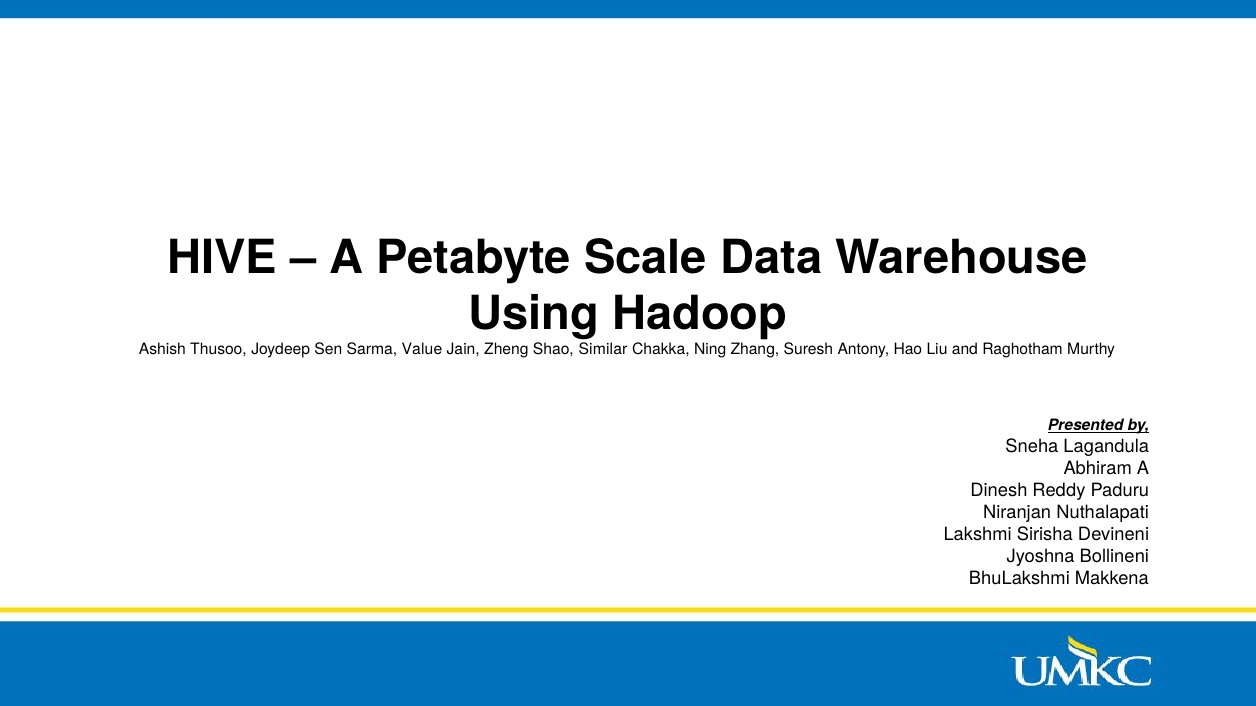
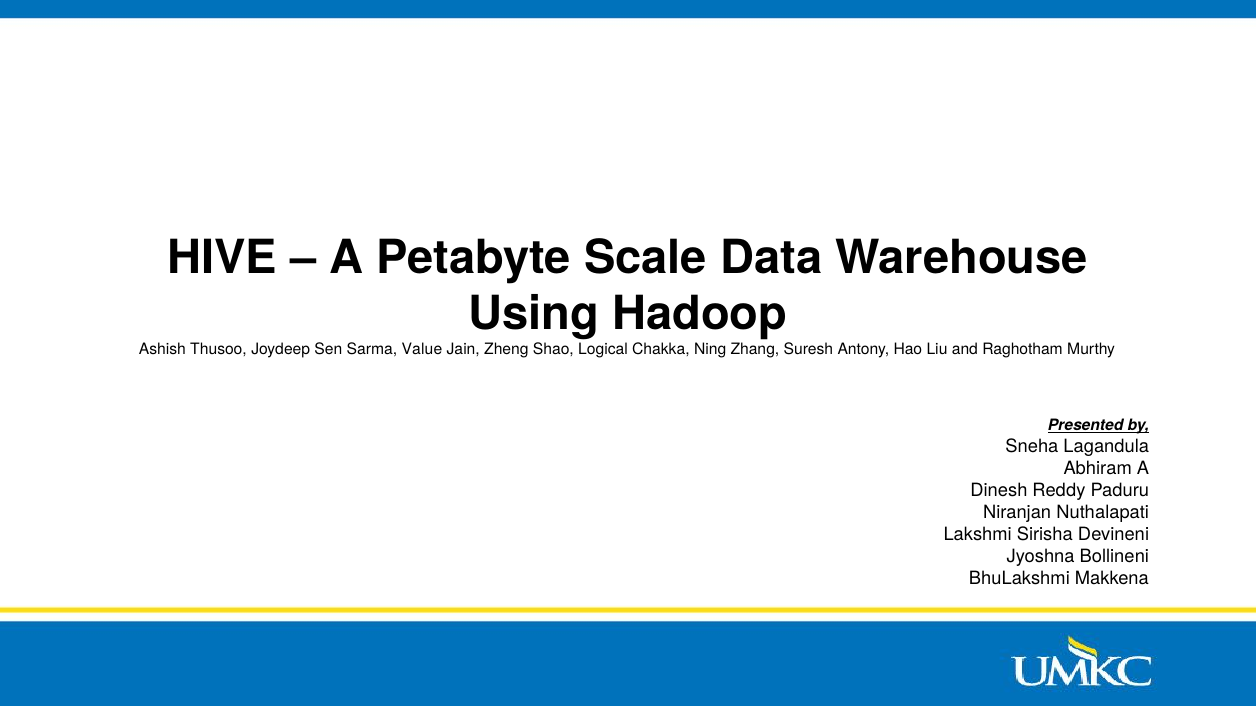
Similar: Similar -> Logical
